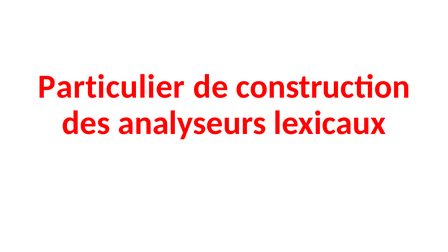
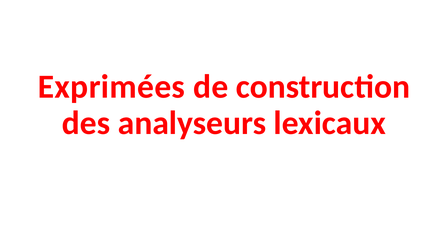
Particulier: Particulier -> Exprimées
